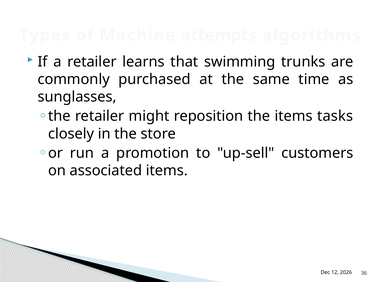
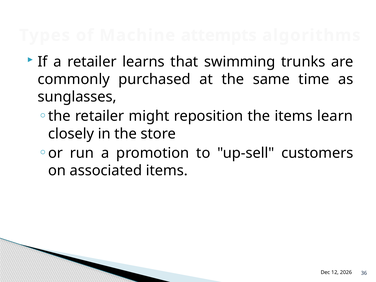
tasks: tasks -> learn
